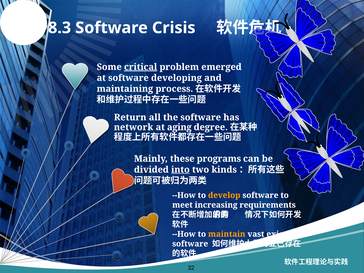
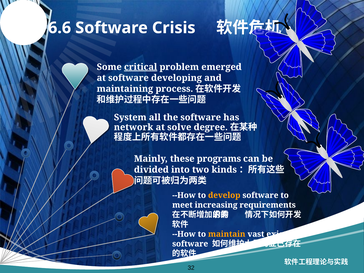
8.3: 8.3 -> 6.6
Return: Return -> System
aging: aging -> solve
into underline: present -> none
